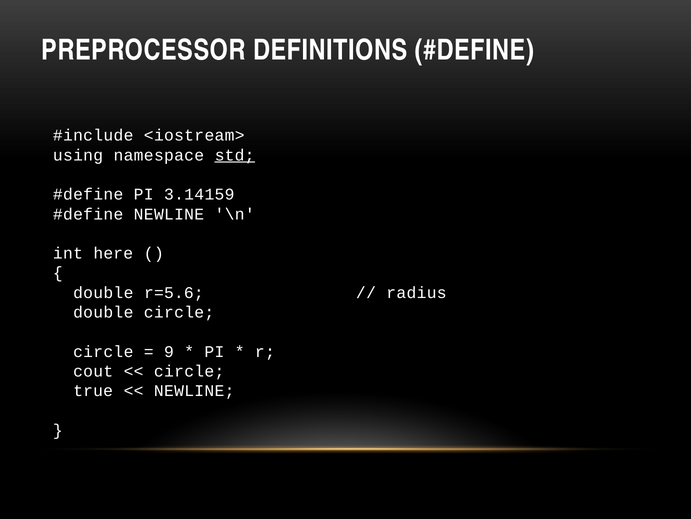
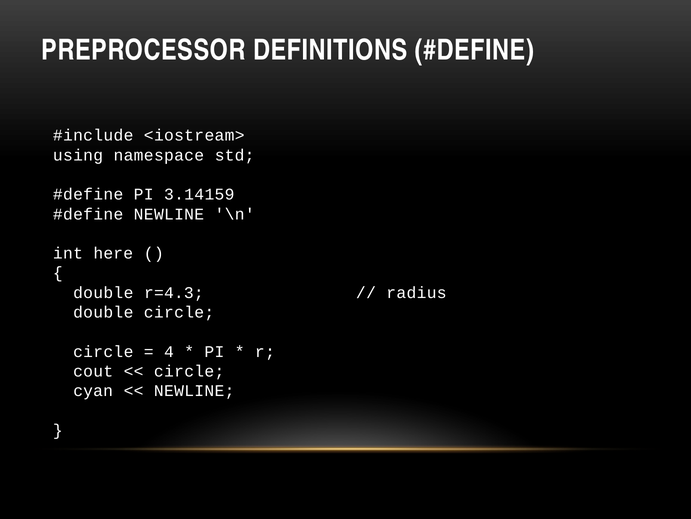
std underline: present -> none
r=5.6: r=5.6 -> r=4.3
9: 9 -> 4
true: true -> cyan
